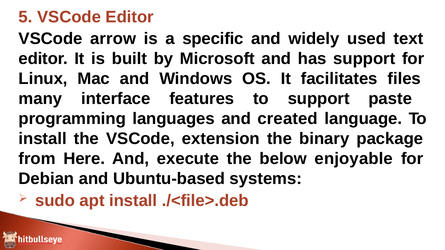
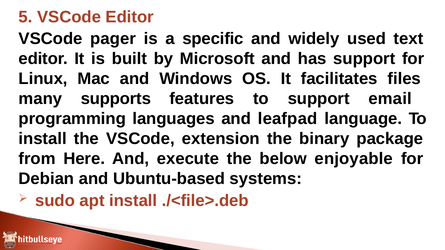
arrow: arrow -> pager
interface: interface -> supports
paste: paste -> email
created: created -> leafpad
